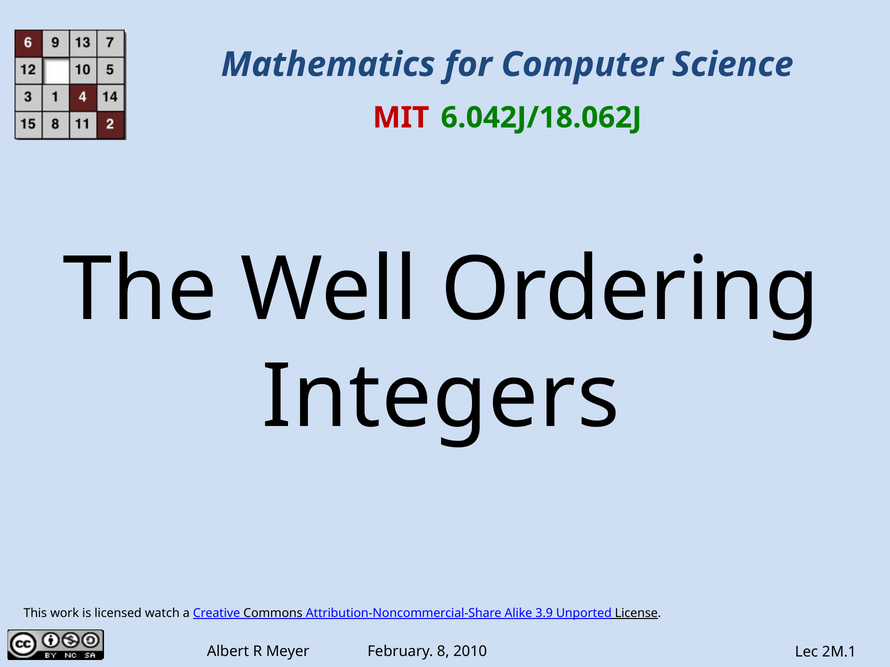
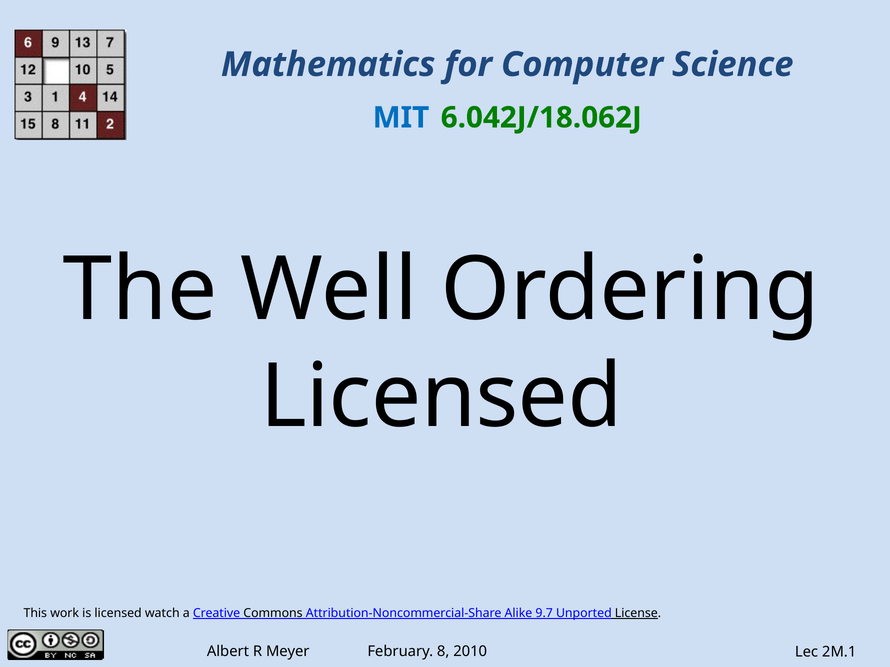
MIT colour: red -> blue
Integers at (441, 397): Integers -> Licensed
3.9: 3.9 -> 9.7
